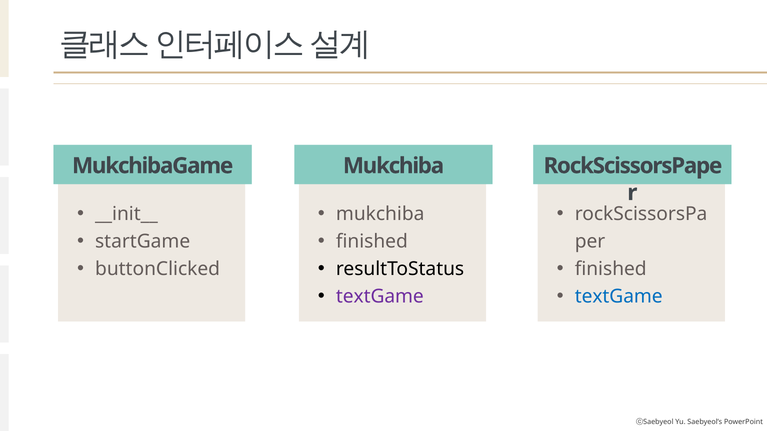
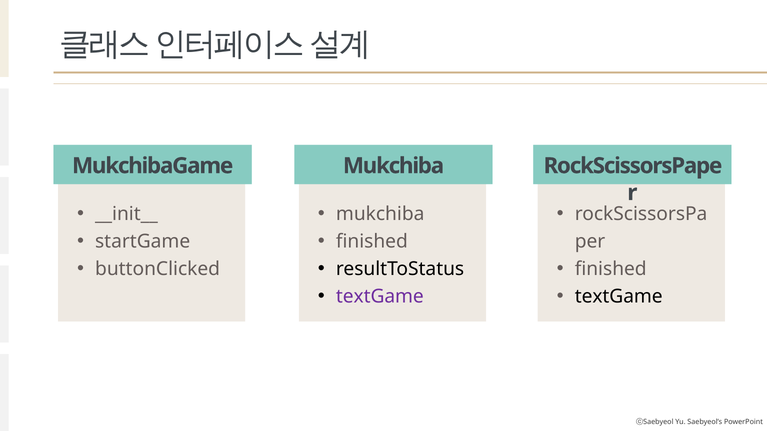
textGame at (619, 297) colour: blue -> black
